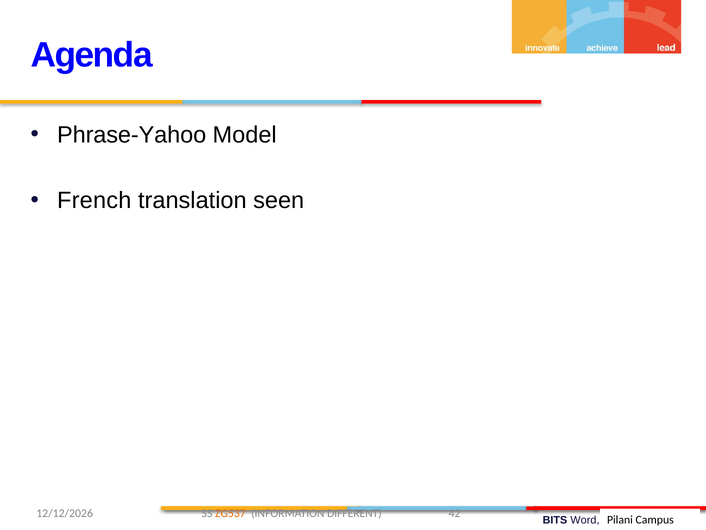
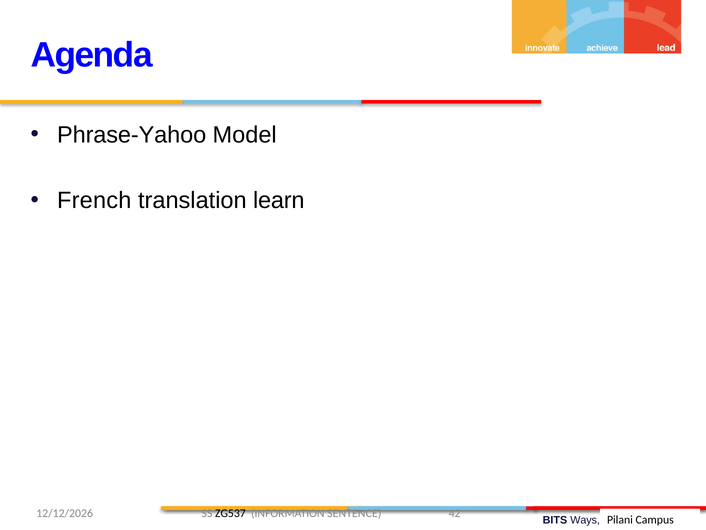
seen: seen -> learn
ZG537 colour: orange -> black
DIFFERENT: DIFFERENT -> SENTENCE
Word: Word -> Ways
